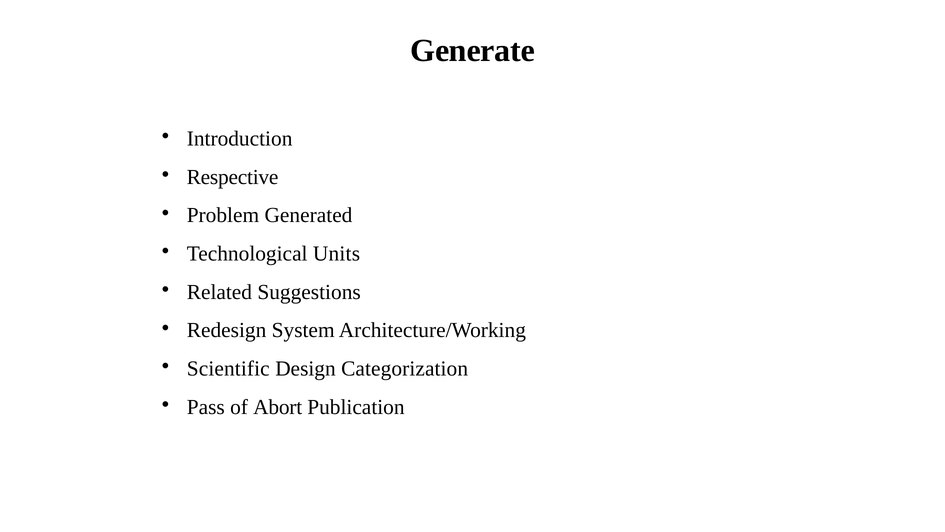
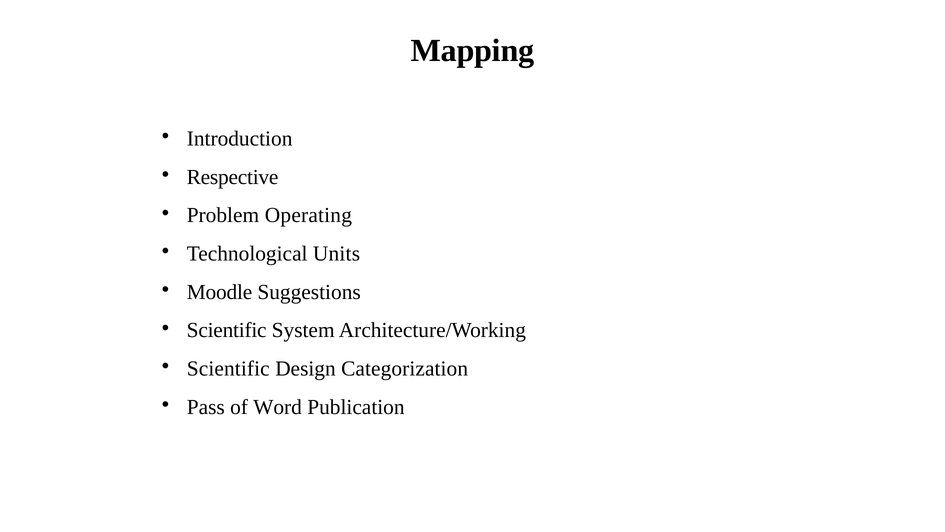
Generate: Generate -> Mapping
Generated: Generated -> Operating
Related: Related -> Moodle
Redesign at (227, 330): Redesign -> Scientific
Abort: Abort -> Word
